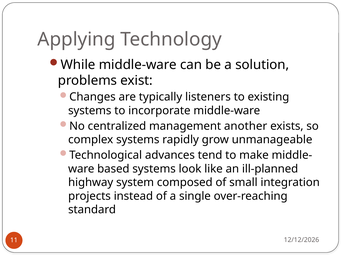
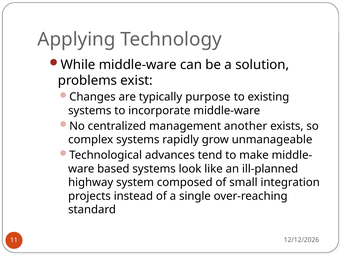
listeners: listeners -> purpose
